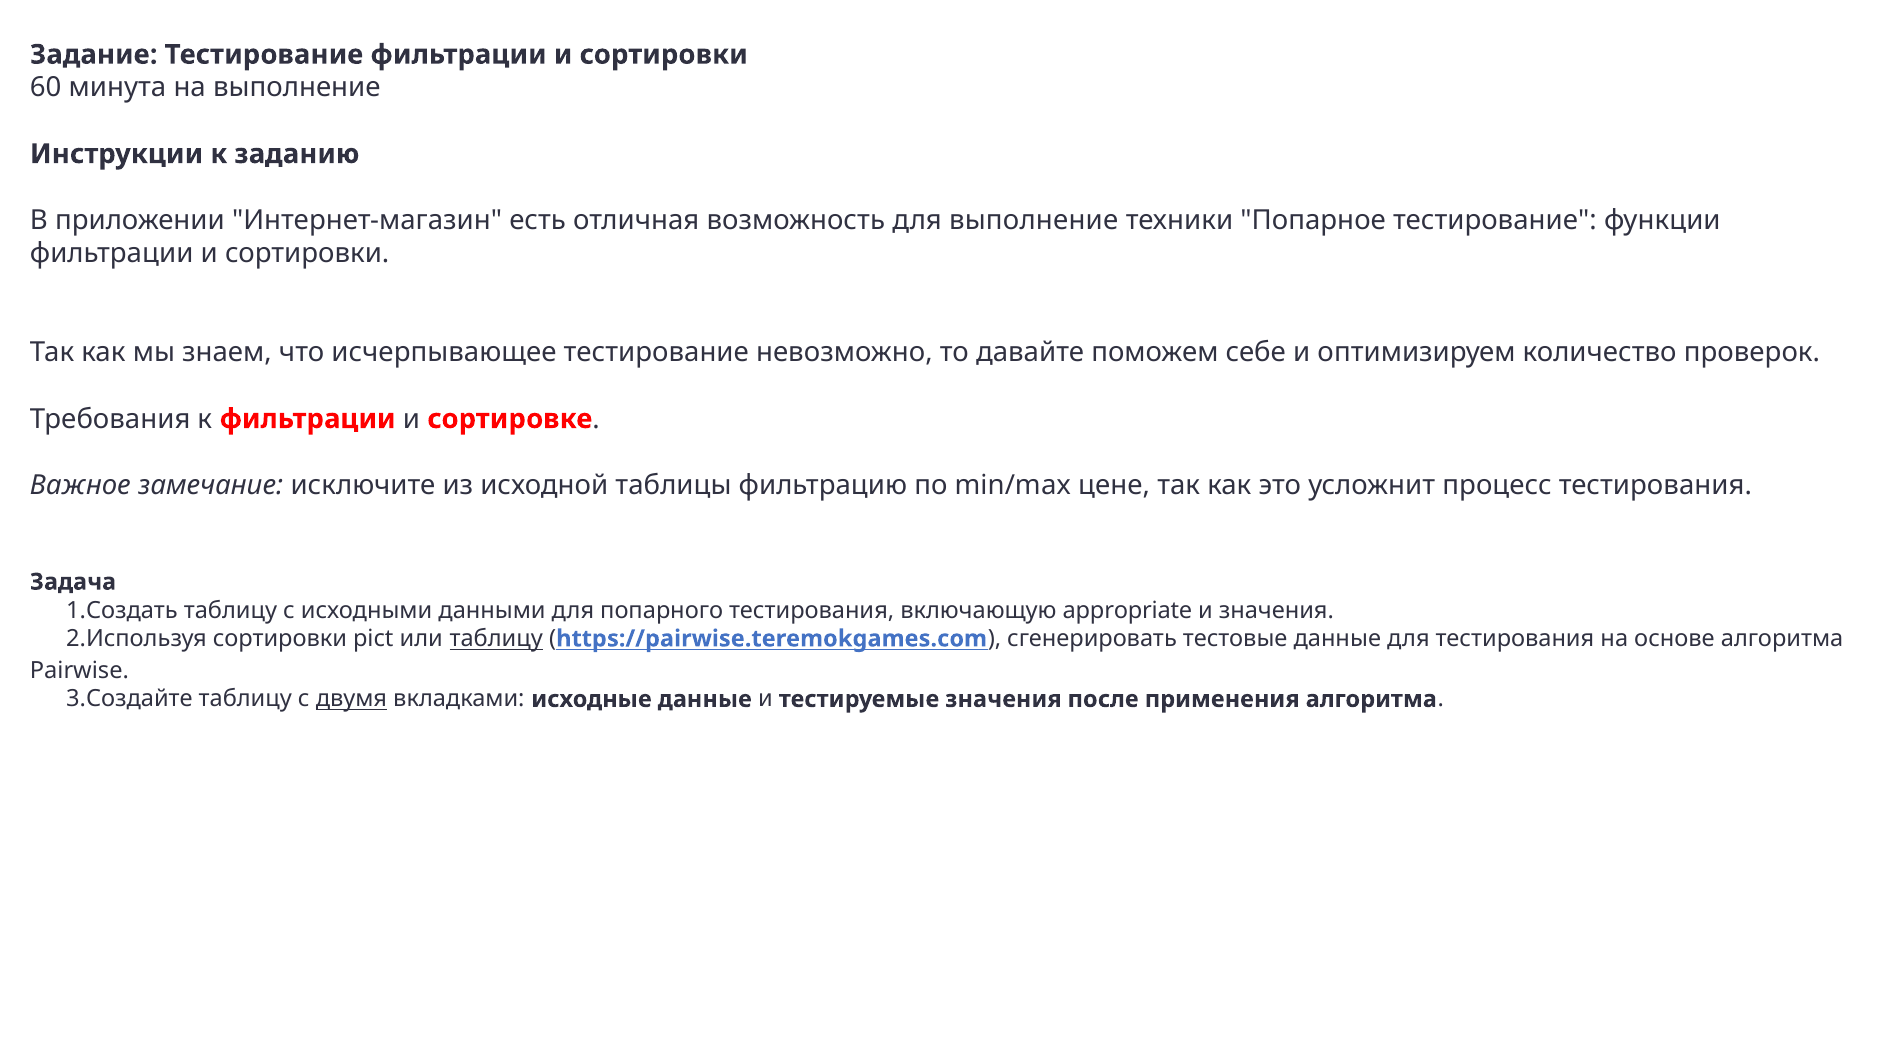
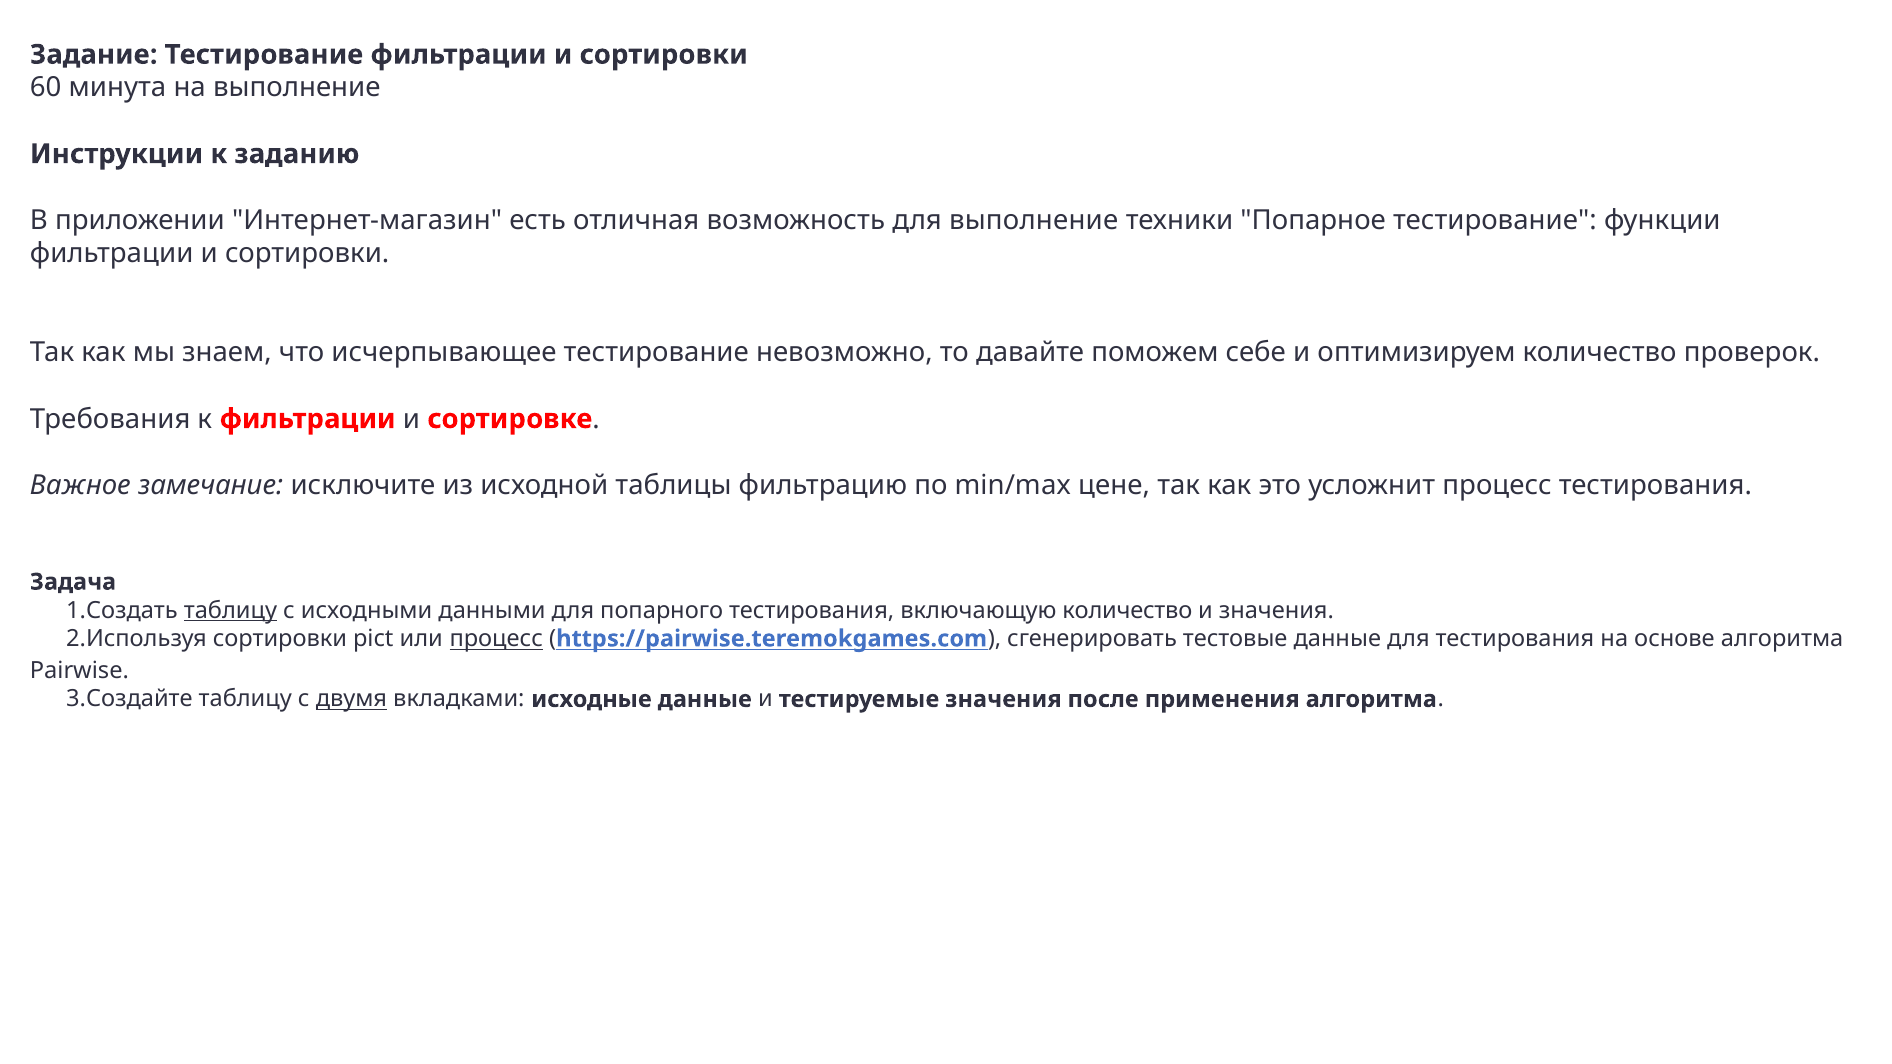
таблицу at (230, 610) underline: none -> present
включающую appropriate: appropriate -> количество
или таблицу: таблицу -> процесс
